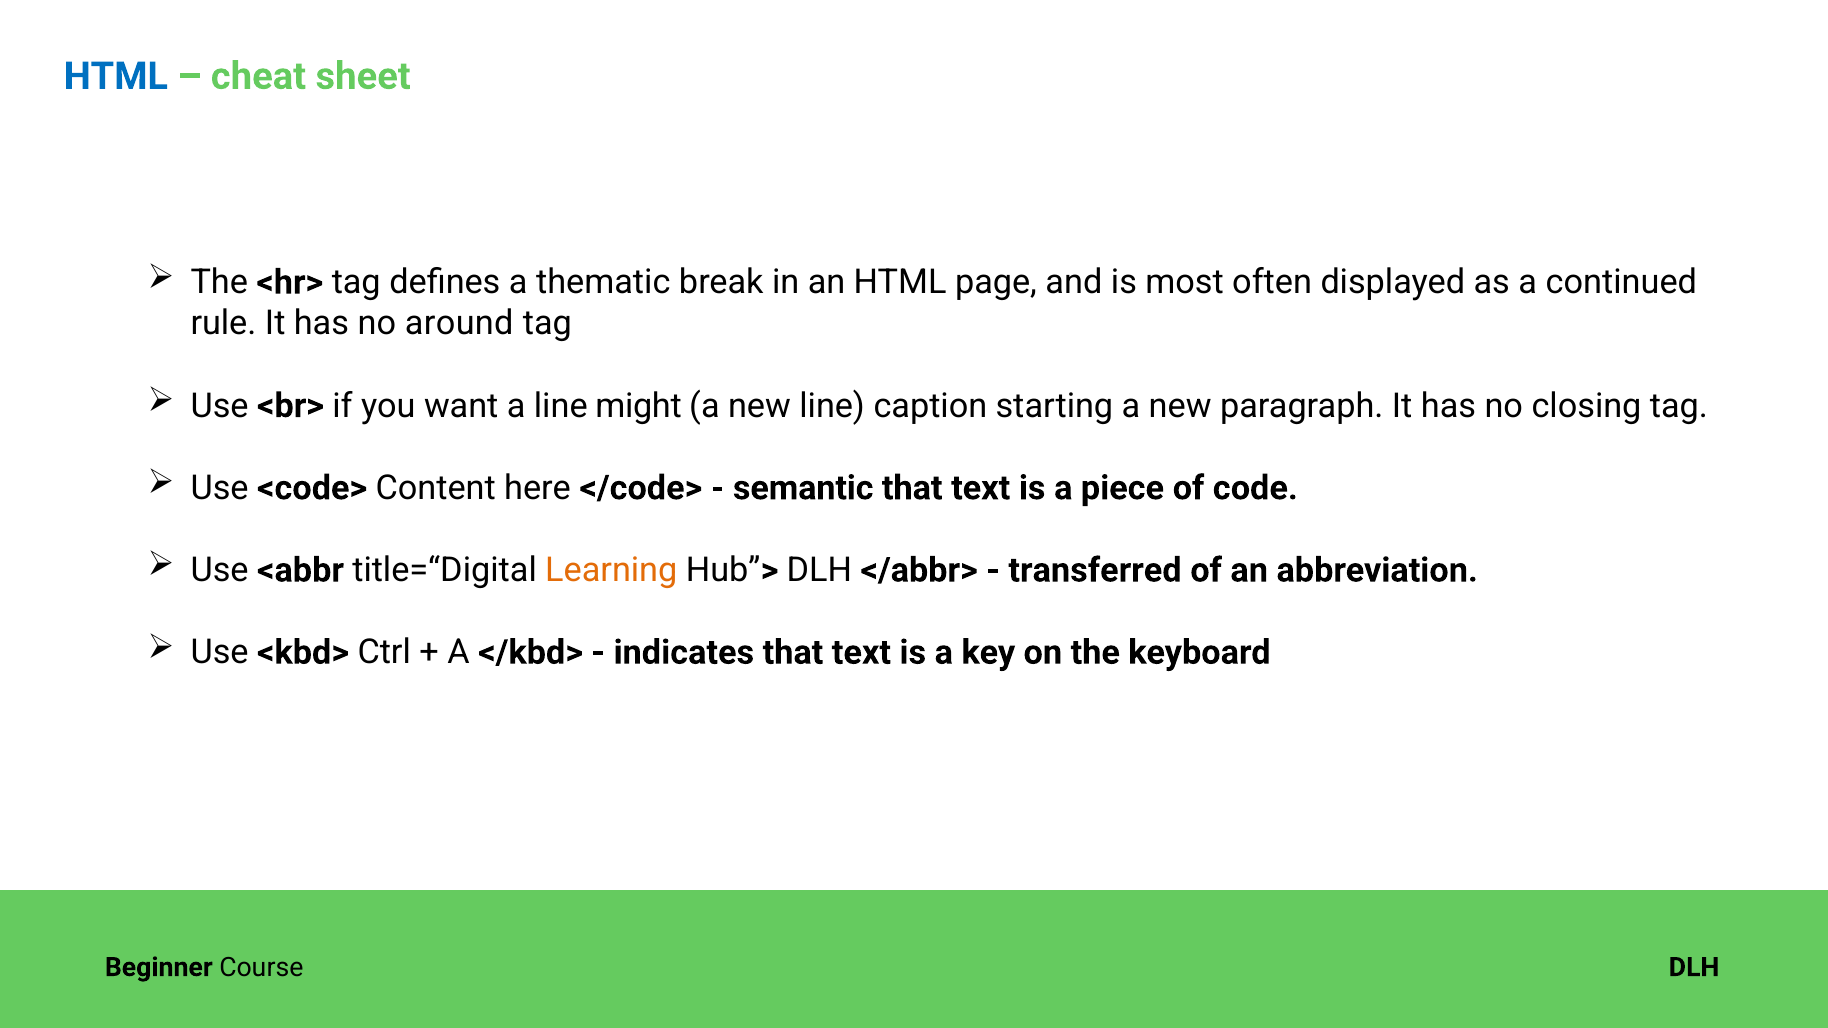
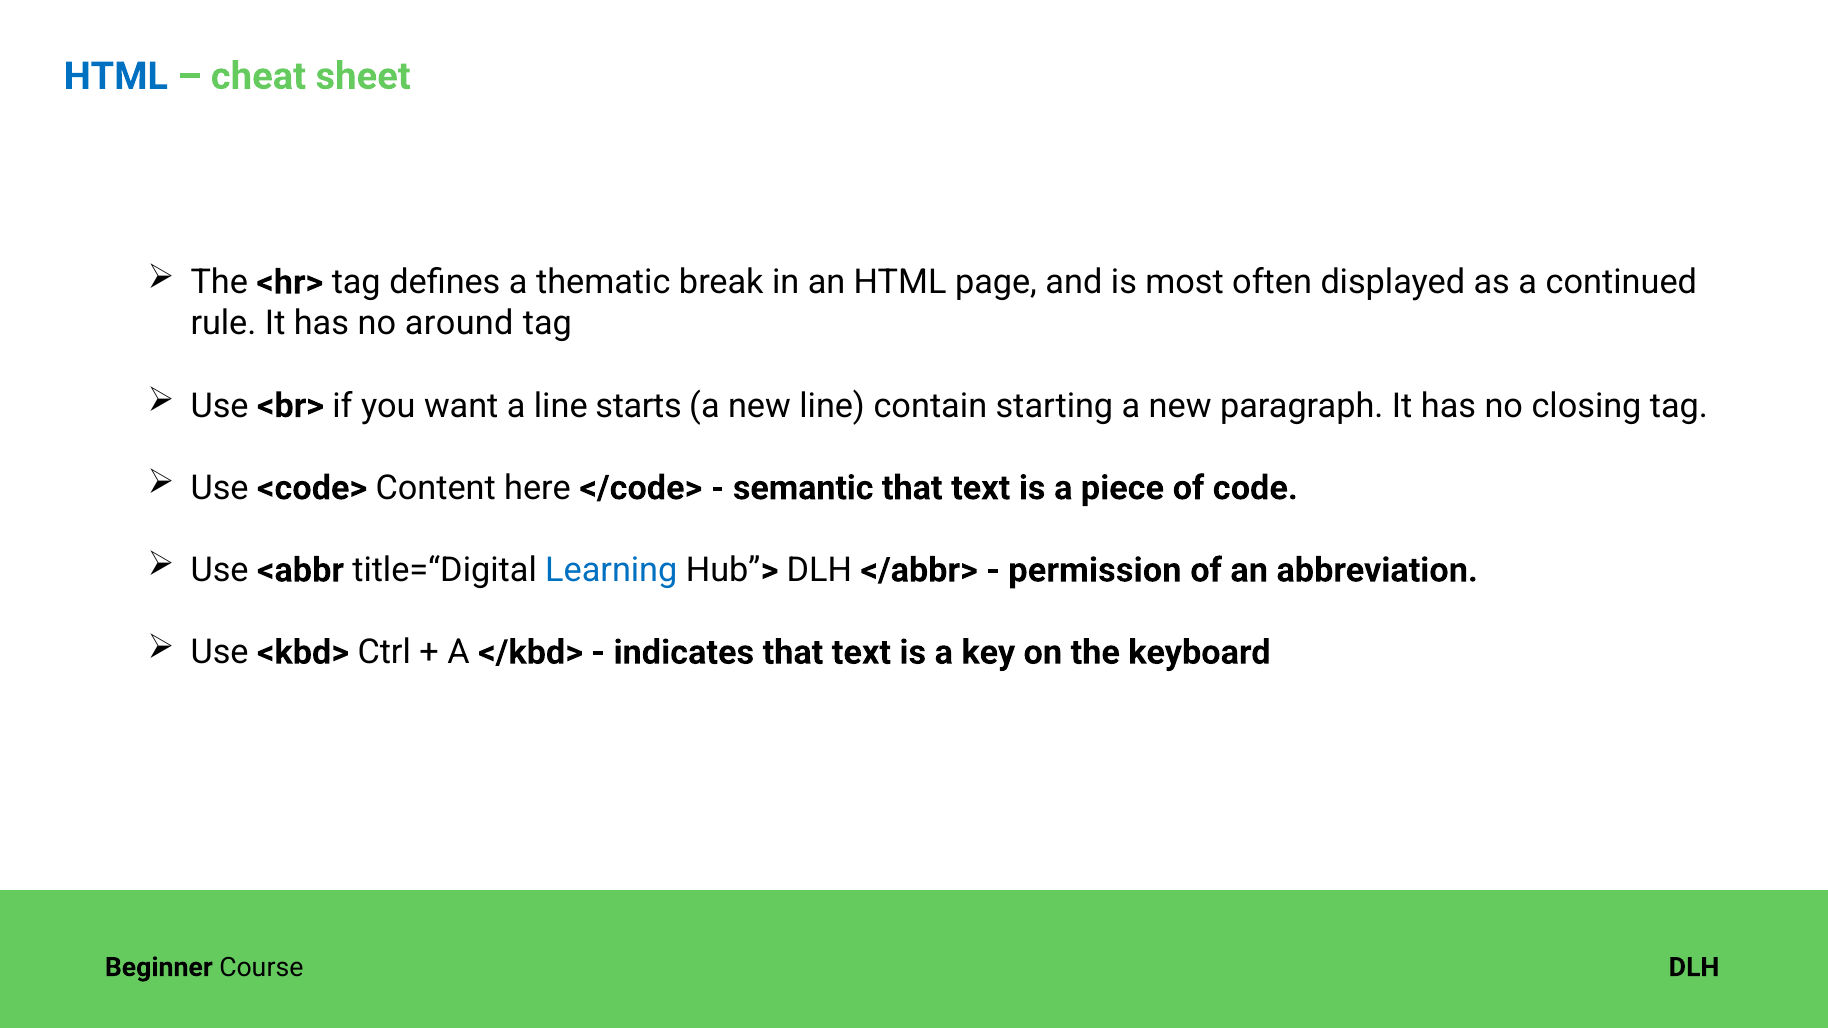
might: might -> starts
caption: caption -> contain
Learning colour: orange -> blue
transferred: transferred -> permission
